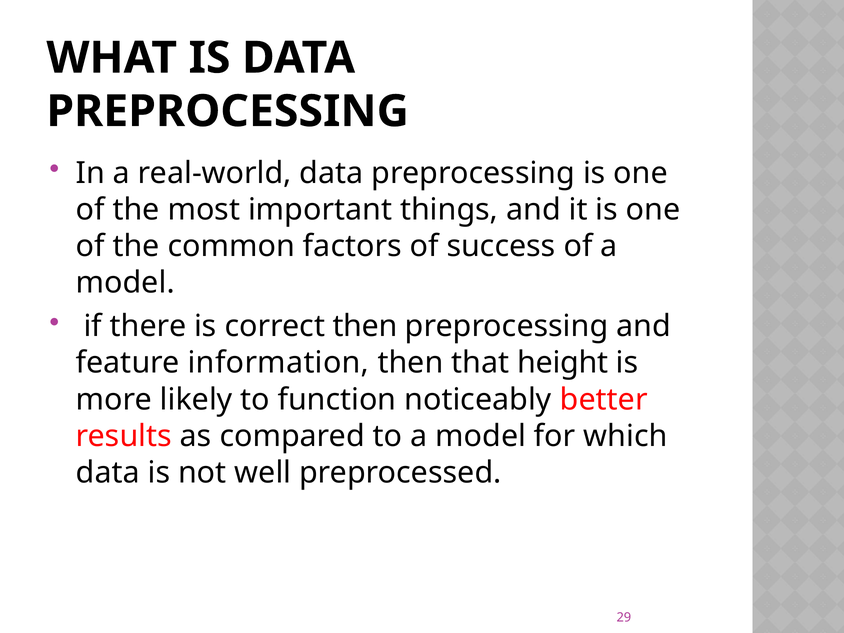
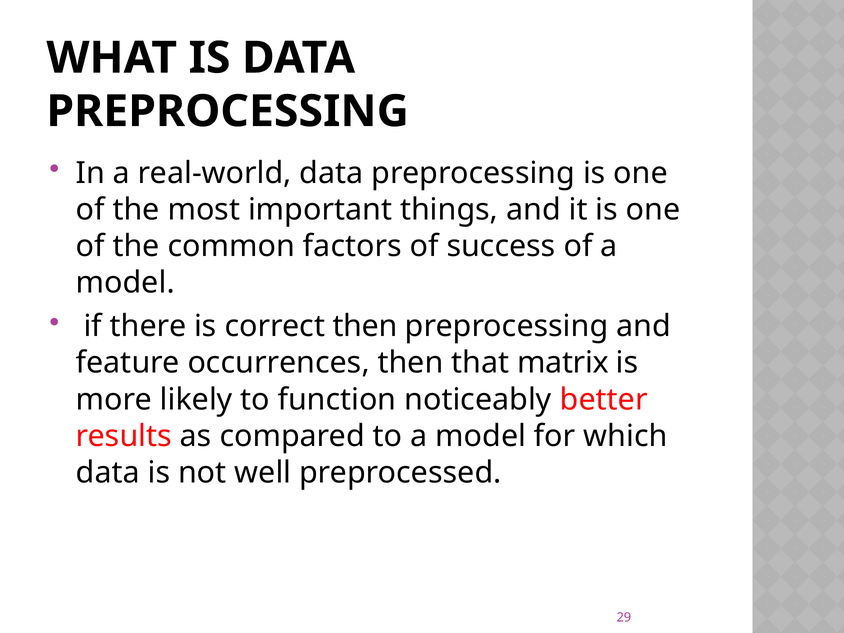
information: information -> occurrences
height: height -> matrix
